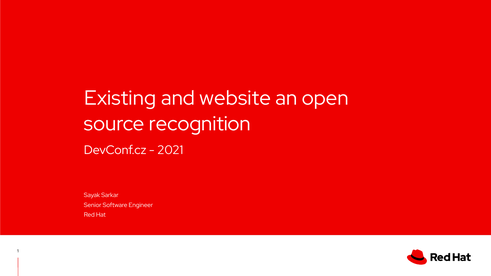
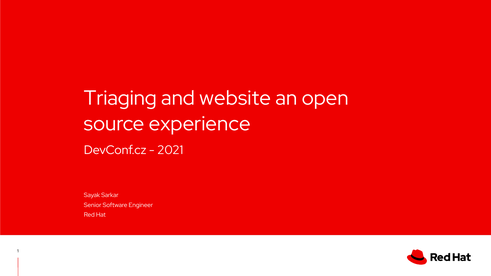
Existing: Existing -> Triaging
recognition: recognition -> experience
